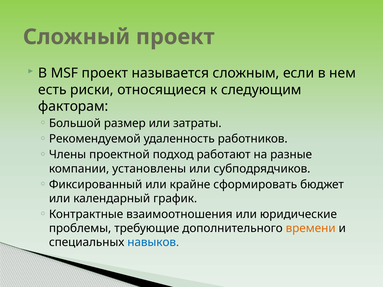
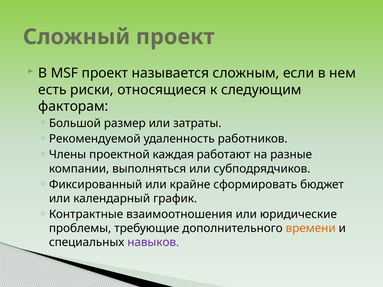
подход: подход -> каждая
установлены: установлены -> выполняться
навыков colour: blue -> purple
